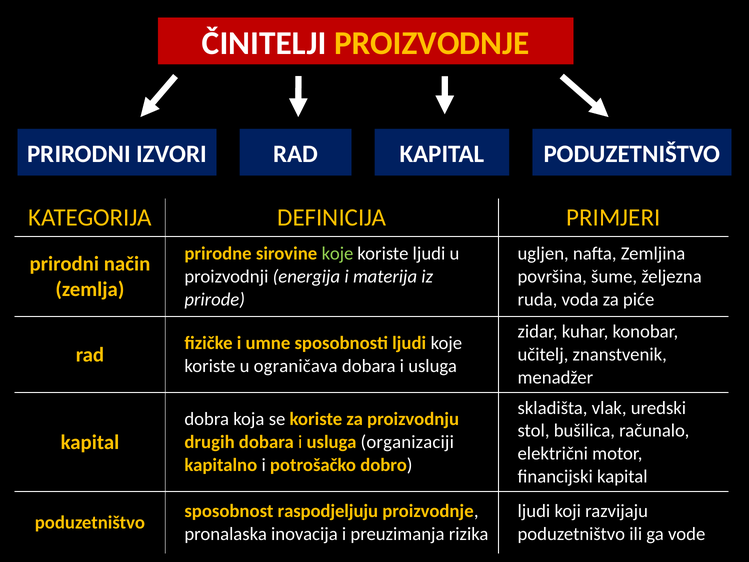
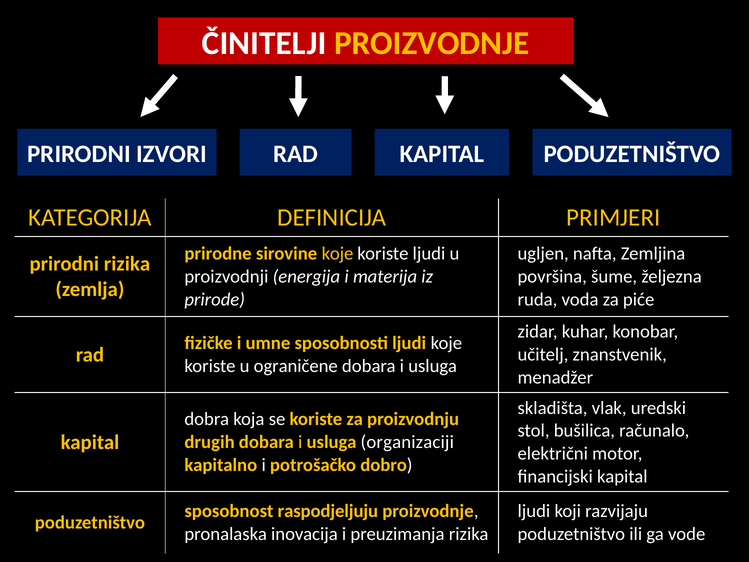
koje at (337, 254) colour: light green -> yellow
prirodni način: način -> rizika
ograničava: ograničava -> ograničene
